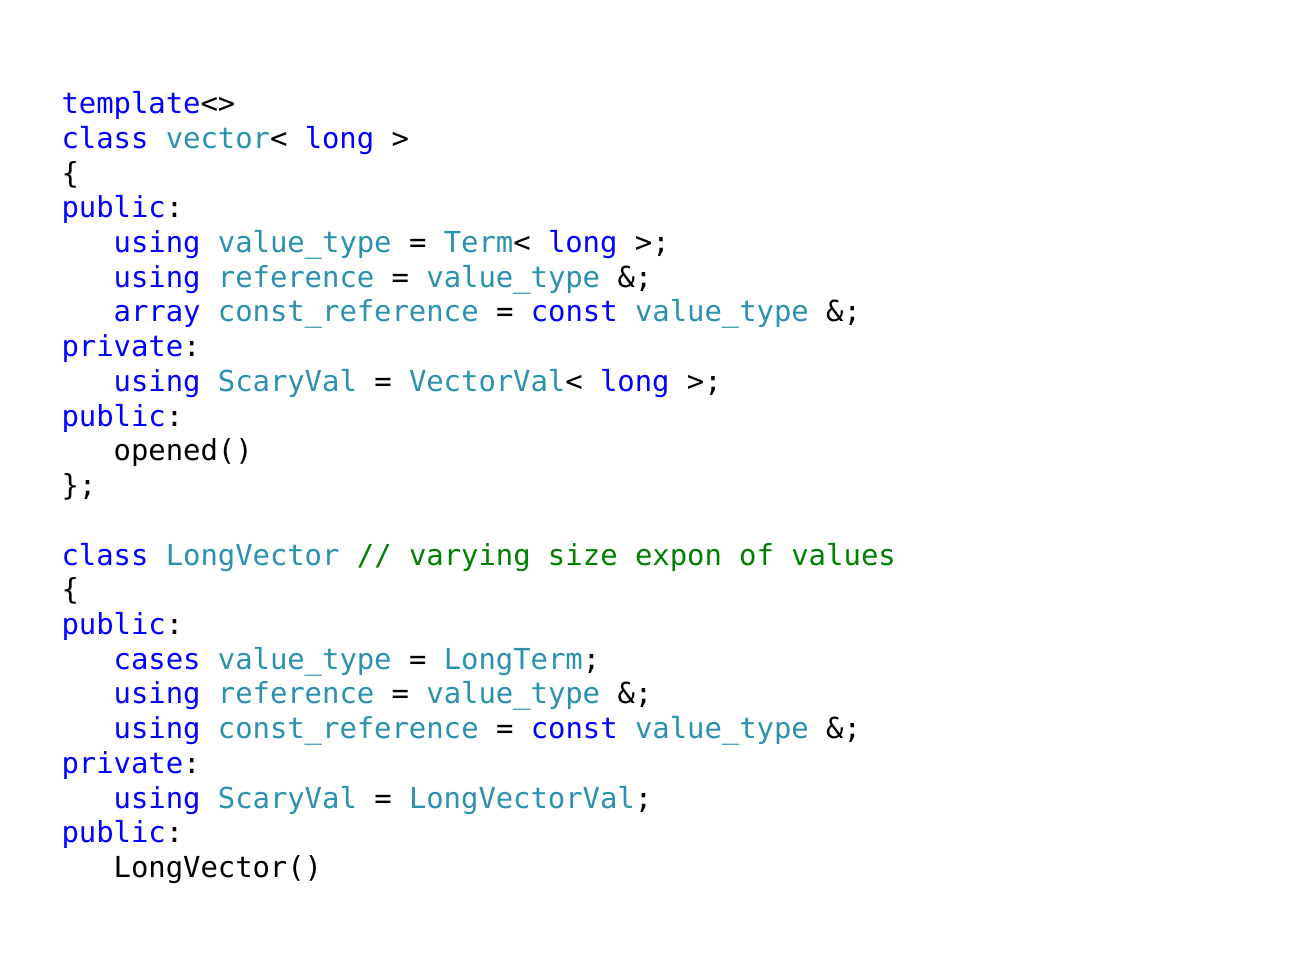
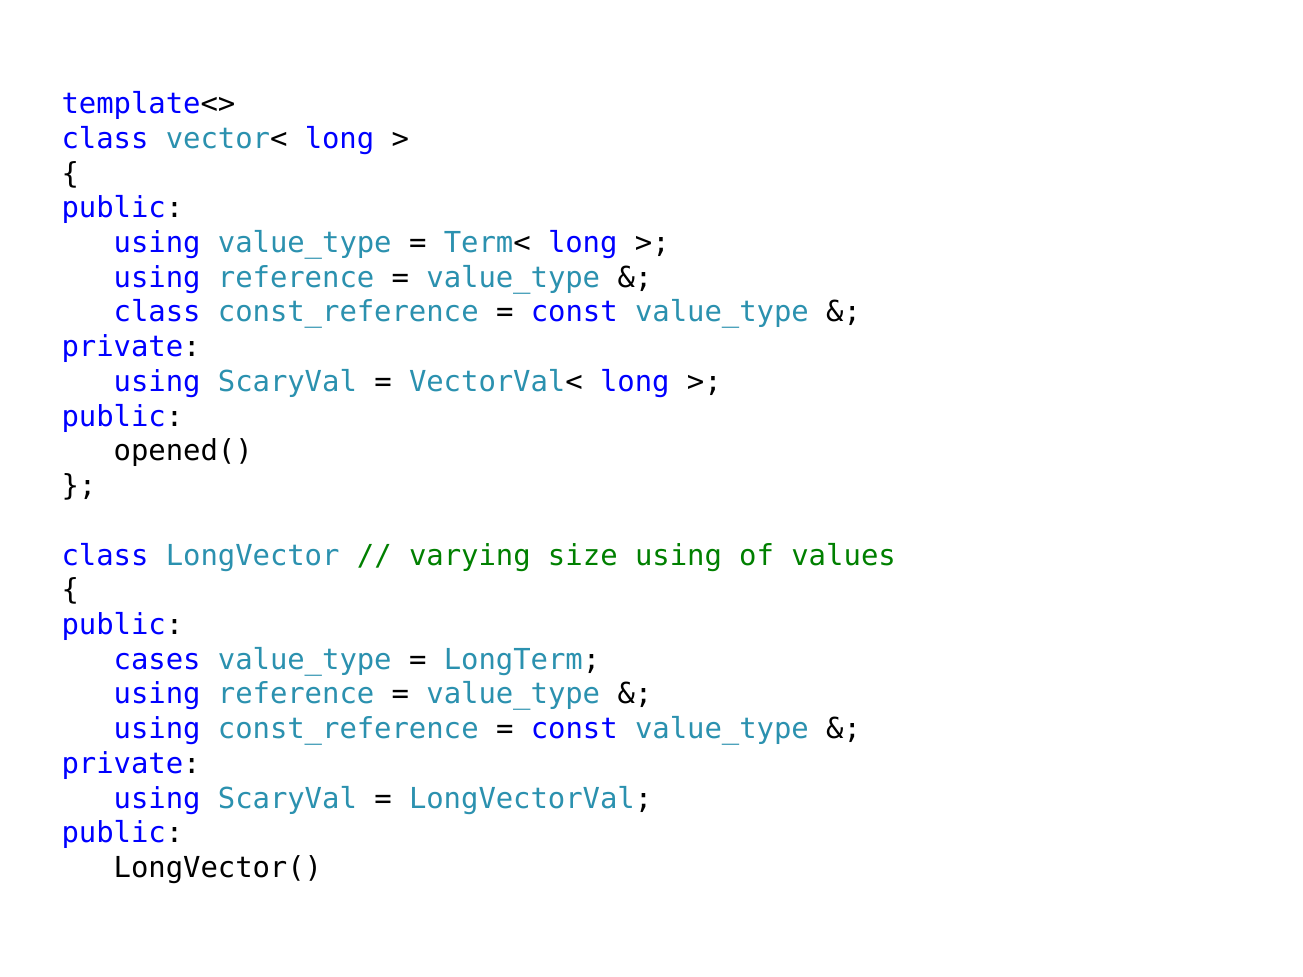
array at (157, 313): array -> class
size expon: expon -> using
